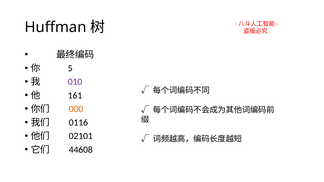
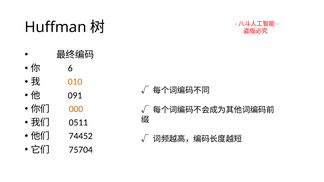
5: 5 -> 6
010 colour: purple -> orange
161: 161 -> 091
0116: 0116 -> 0511
02101: 02101 -> 74452
44608: 44608 -> 75704
